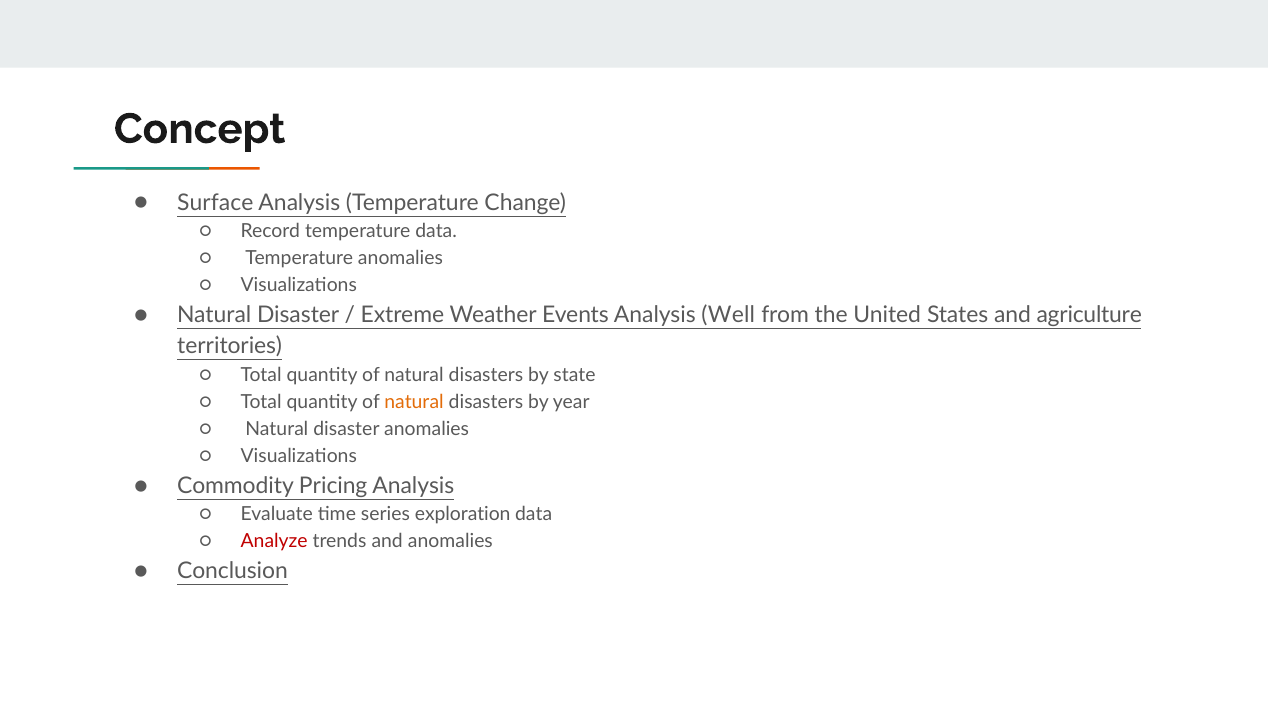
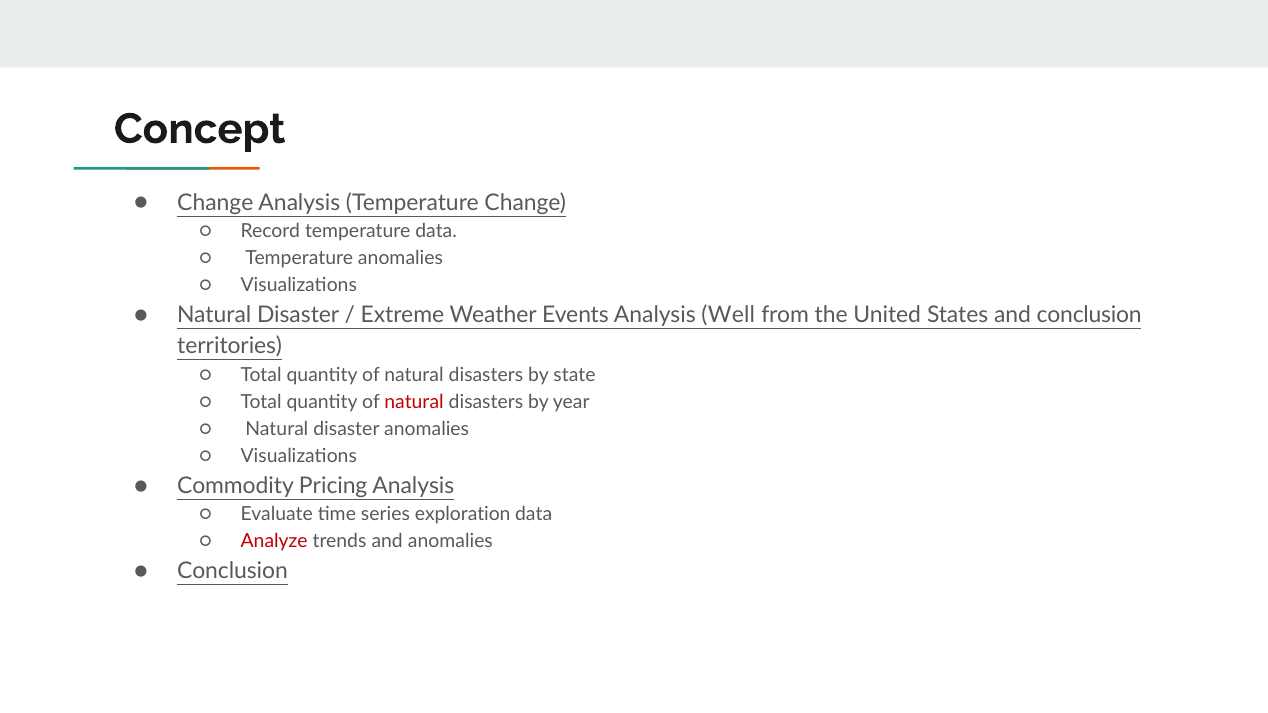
Surface at (215, 203): Surface -> Change
and agriculture: agriculture -> conclusion
natural at (414, 402) colour: orange -> red
